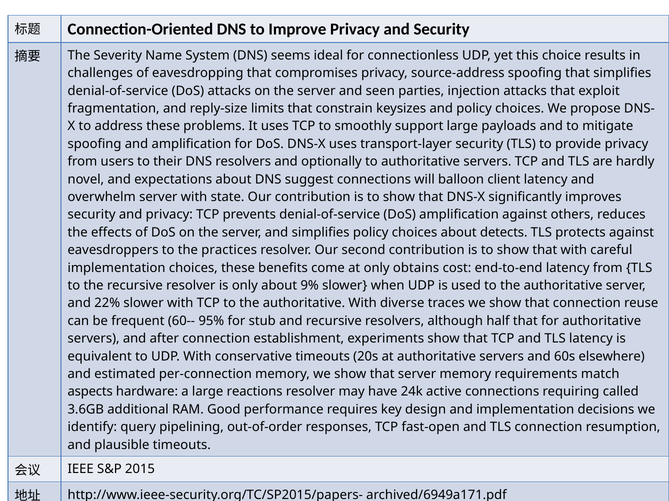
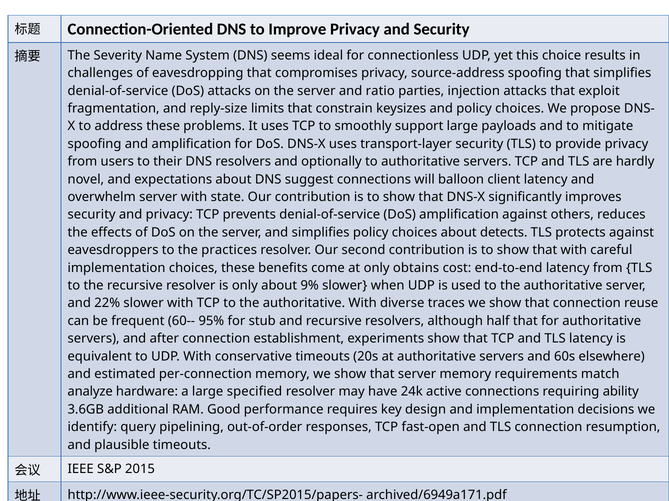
seen: seen -> ratio
aspects: aspects -> analyze
reactions: reactions -> specified
called: called -> ability
